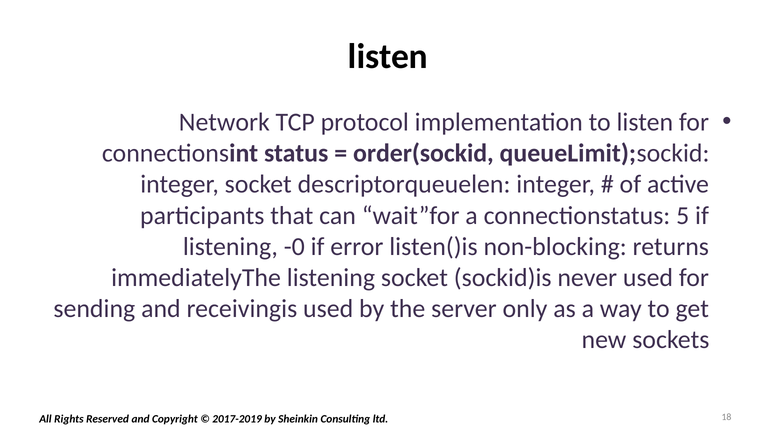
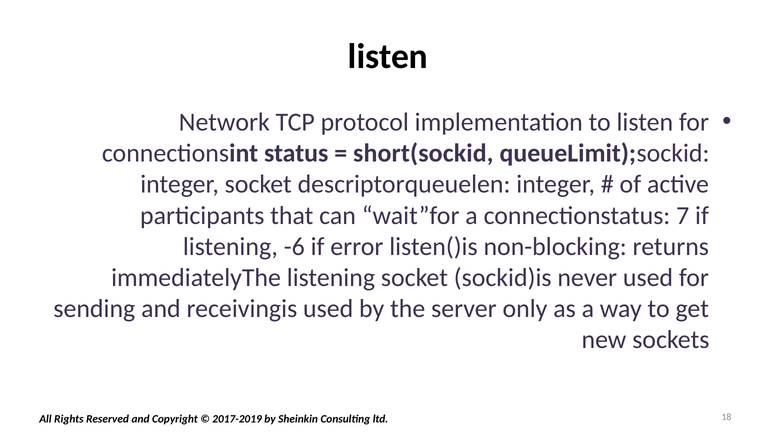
order(sockid: order(sockid -> short(sockid
5: 5 -> 7
-0: -0 -> -6
